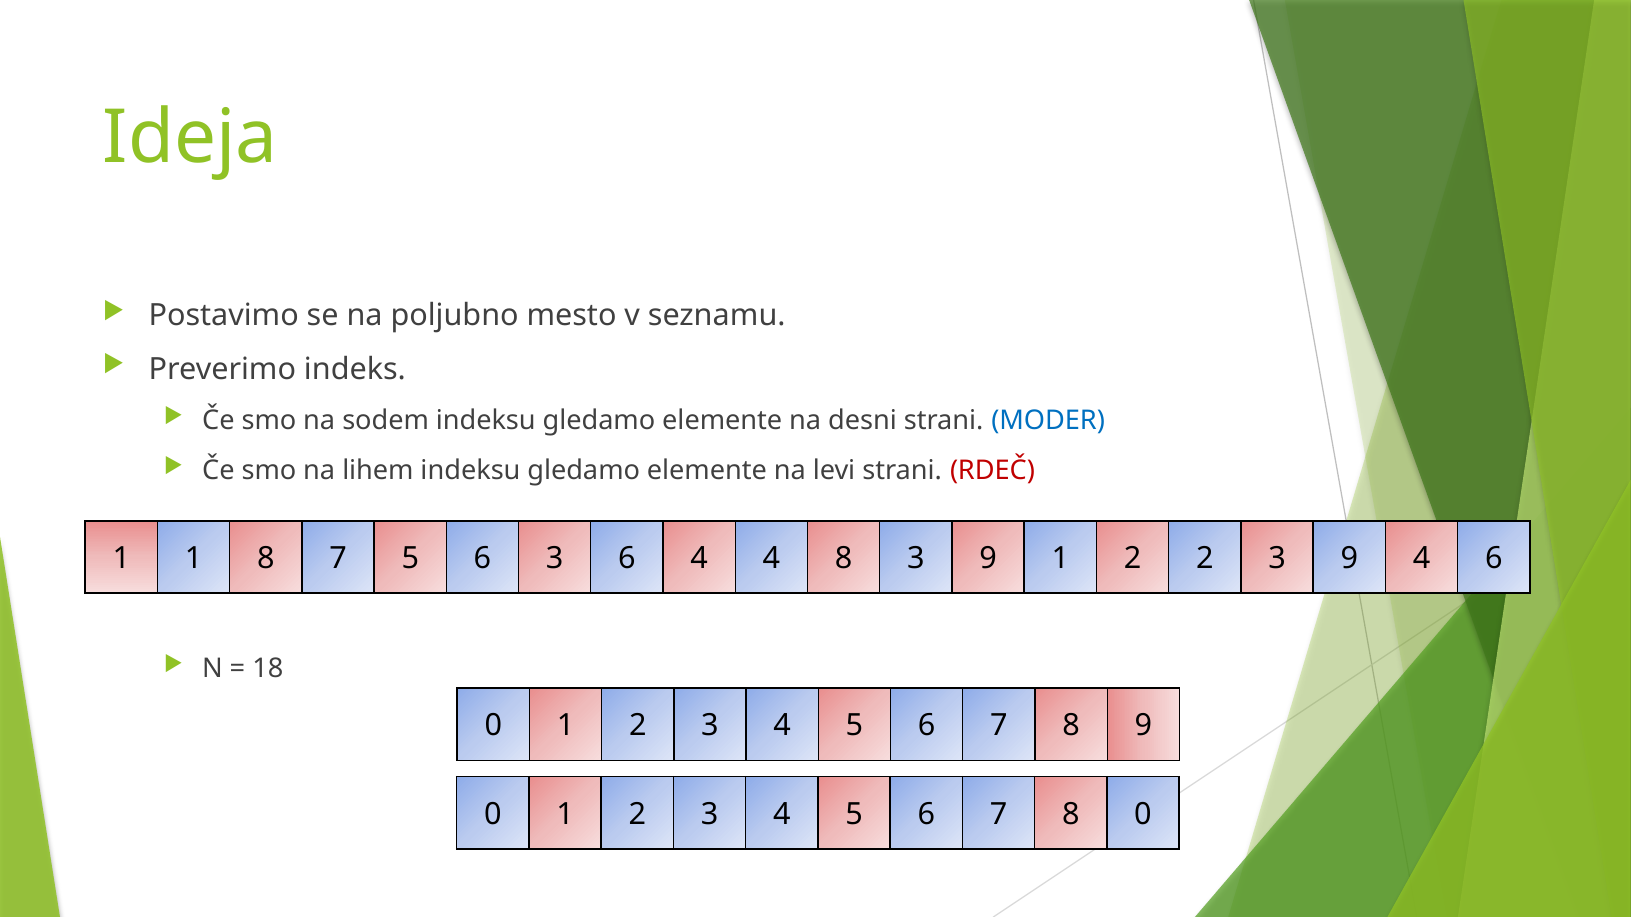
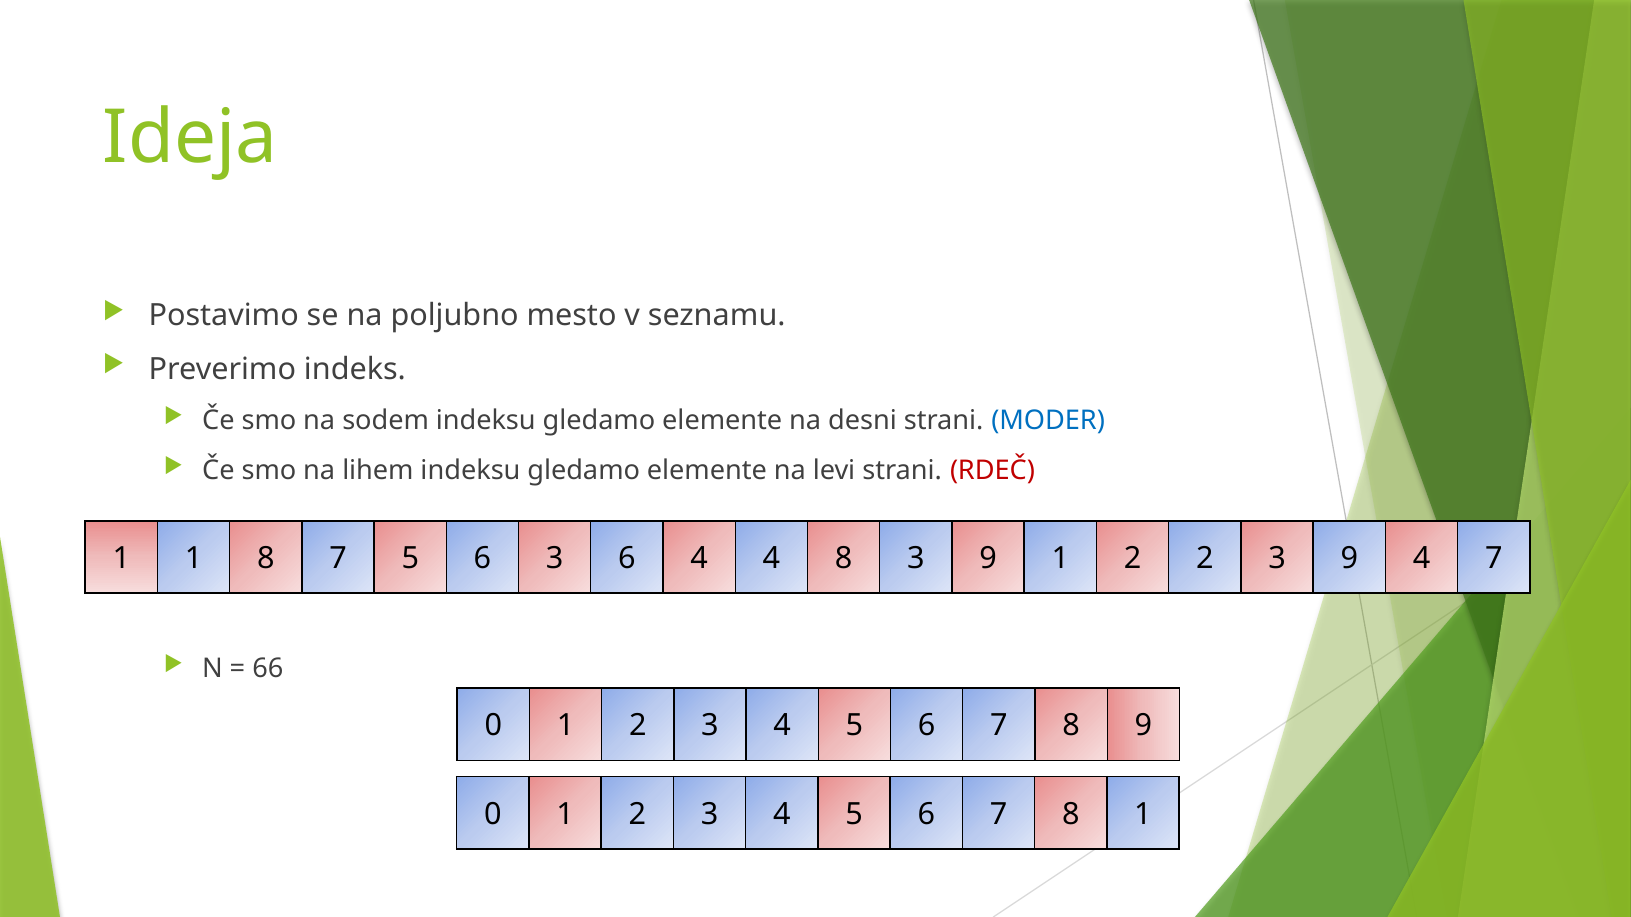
6 at (1494, 559): 6 -> 7
18: 18 -> 66
0 at (1143, 815): 0 -> 1
